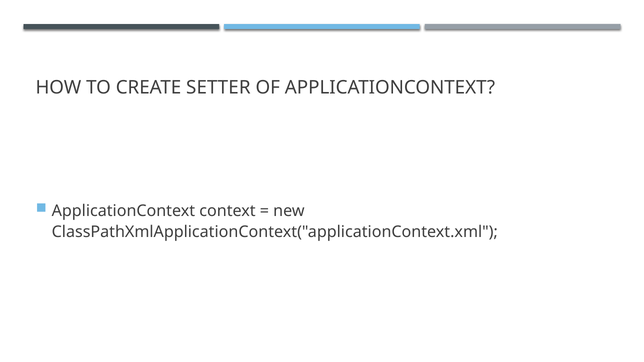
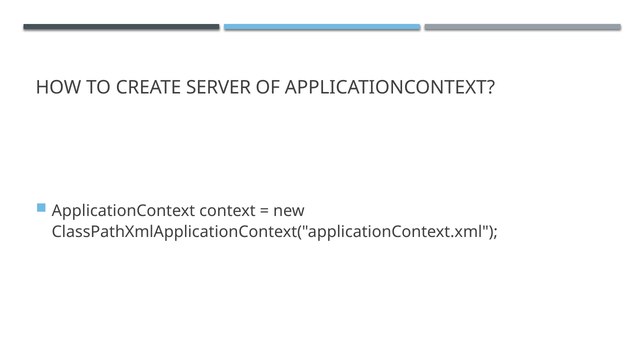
SETTER: SETTER -> SERVER
